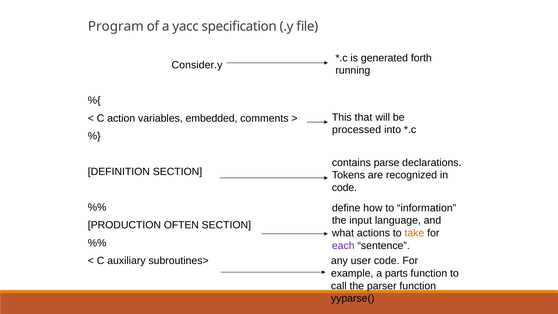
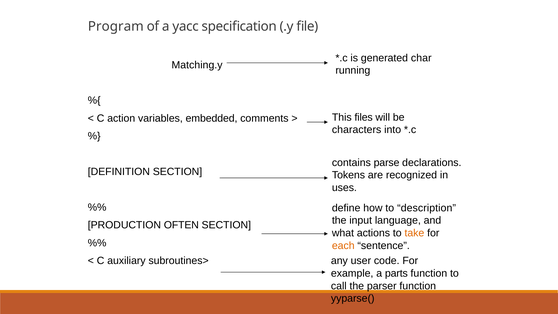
forth: forth -> char
Consider.y: Consider.y -> Matching.y
that: that -> files
processed: processed -> characters
code at (344, 188): code -> uses
information: information -> description
each colour: purple -> orange
